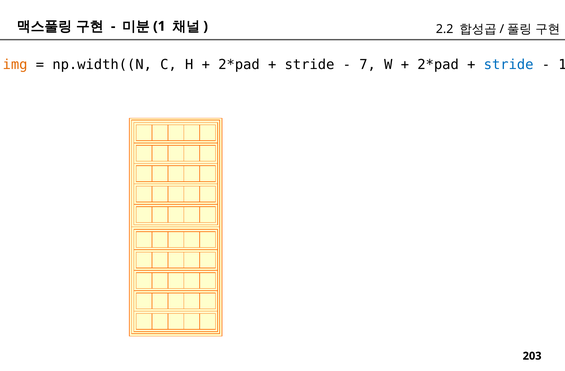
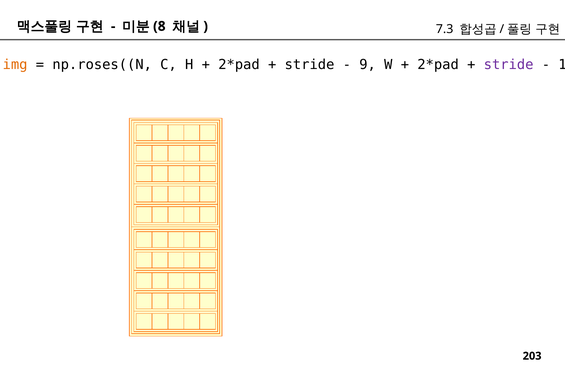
1 at (159, 26): 1 -> 8
2.2: 2.2 -> 7.3
np.width((N: np.width((N -> np.roses((N
7: 7 -> 9
stride at (509, 65) colour: blue -> purple
